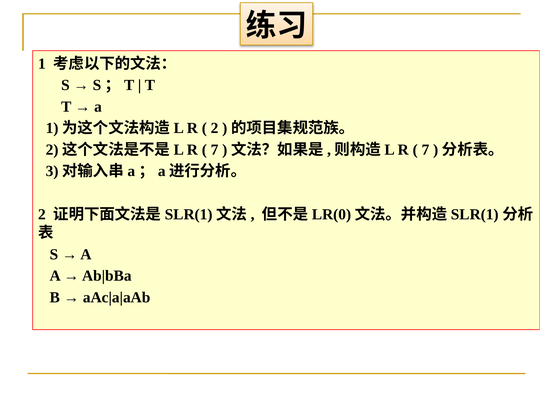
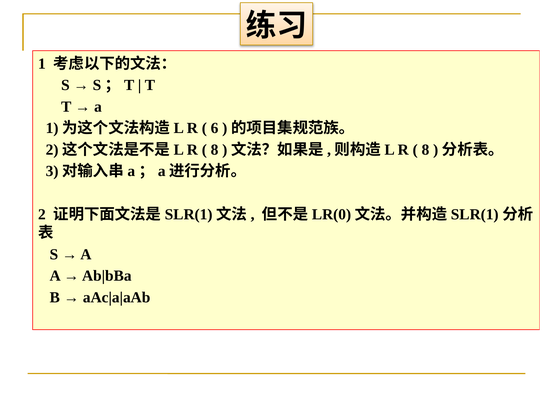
2 at (215, 128): 2 -> 6
7 at (215, 150): 7 -> 8
7 at (425, 150): 7 -> 8
